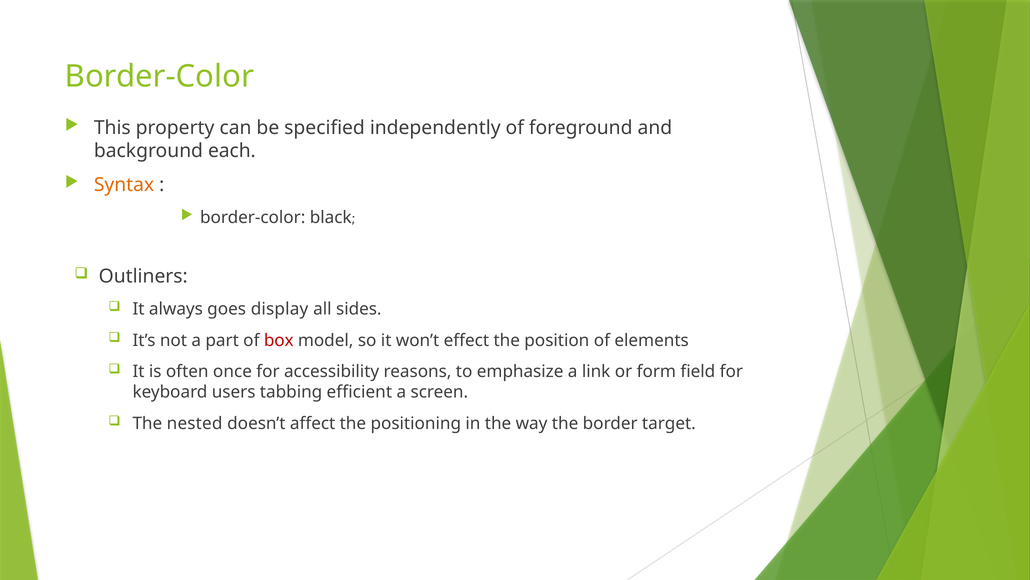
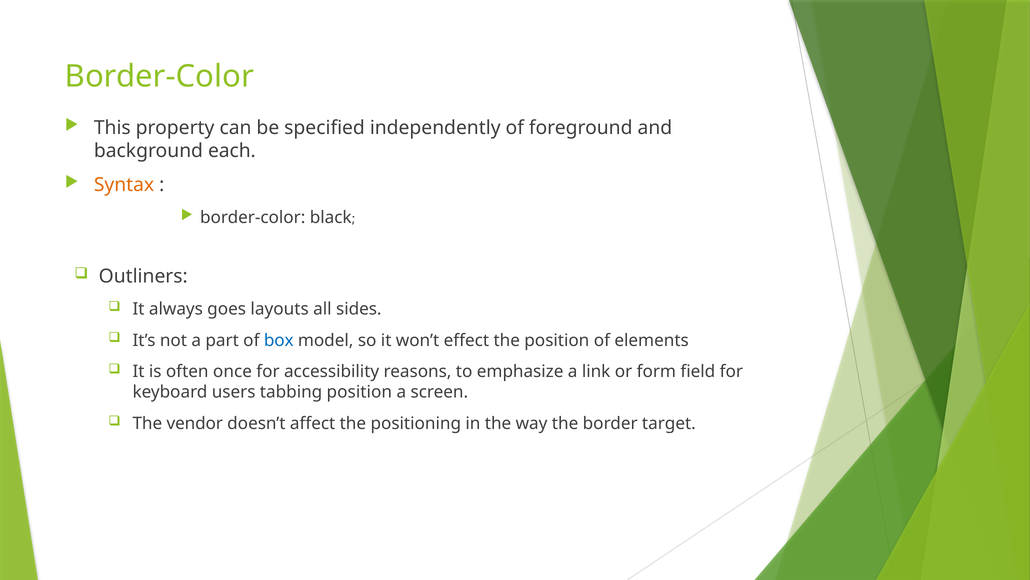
display: display -> layouts
box colour: red -> blue
tabbing efficient: efficient -> position
nested: nested -> vendor
